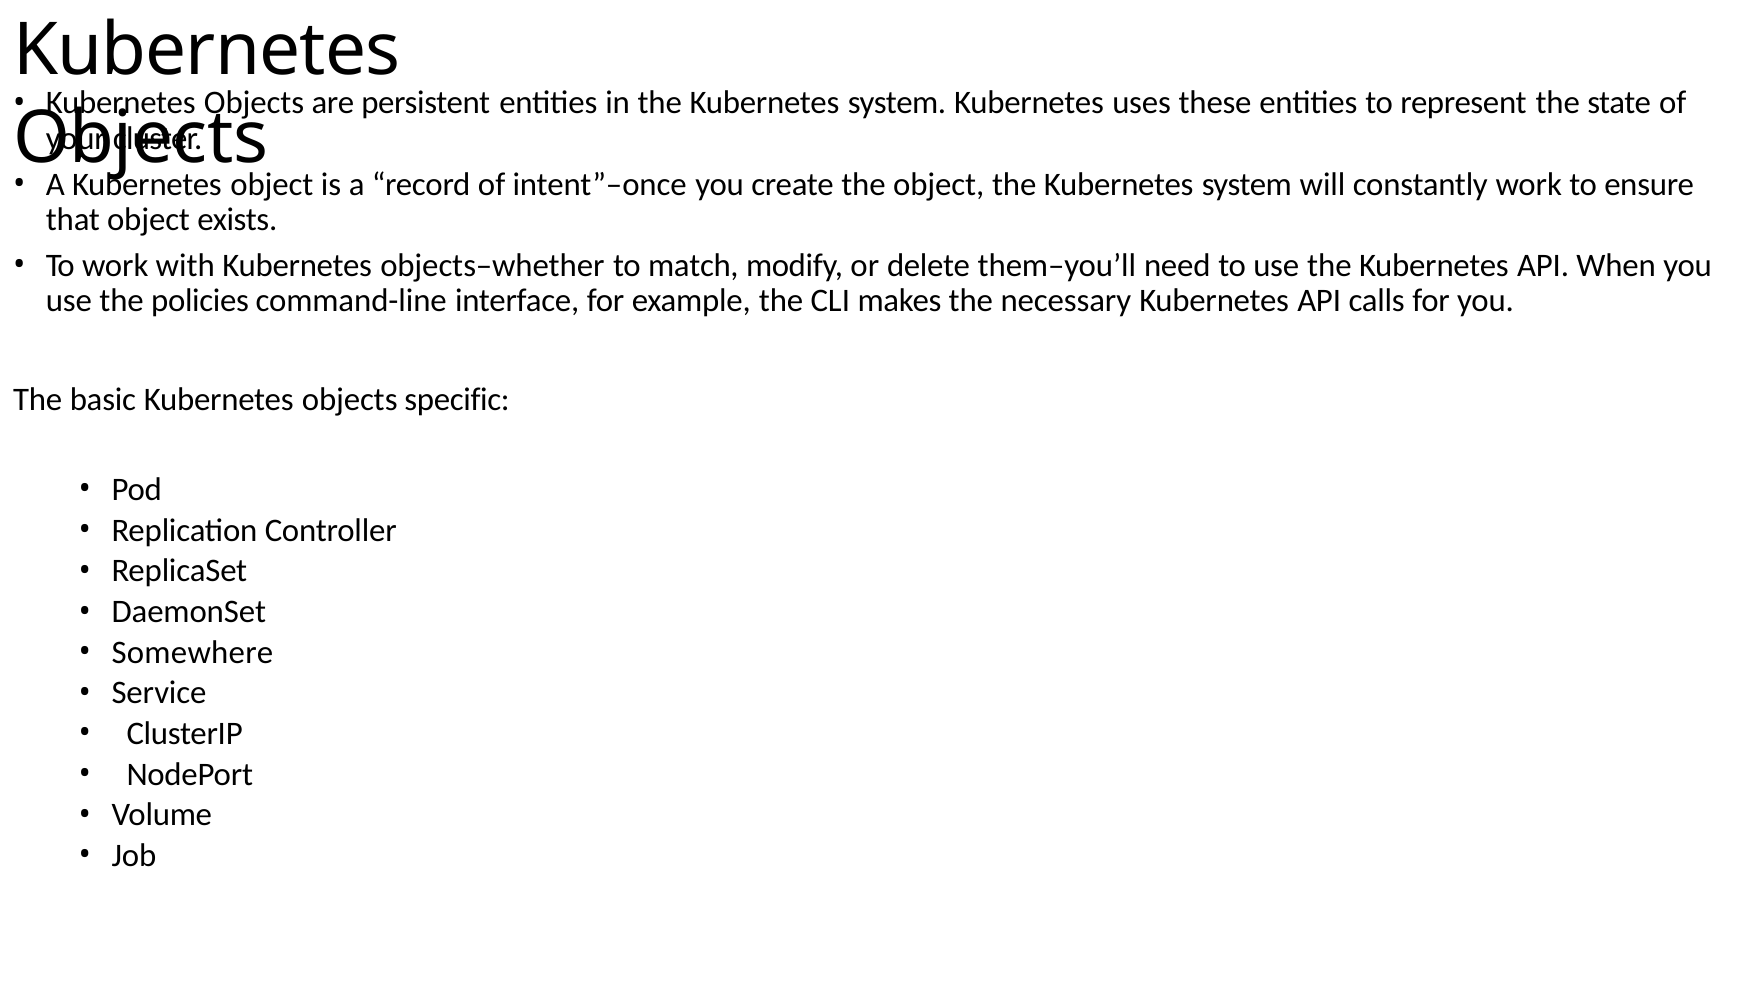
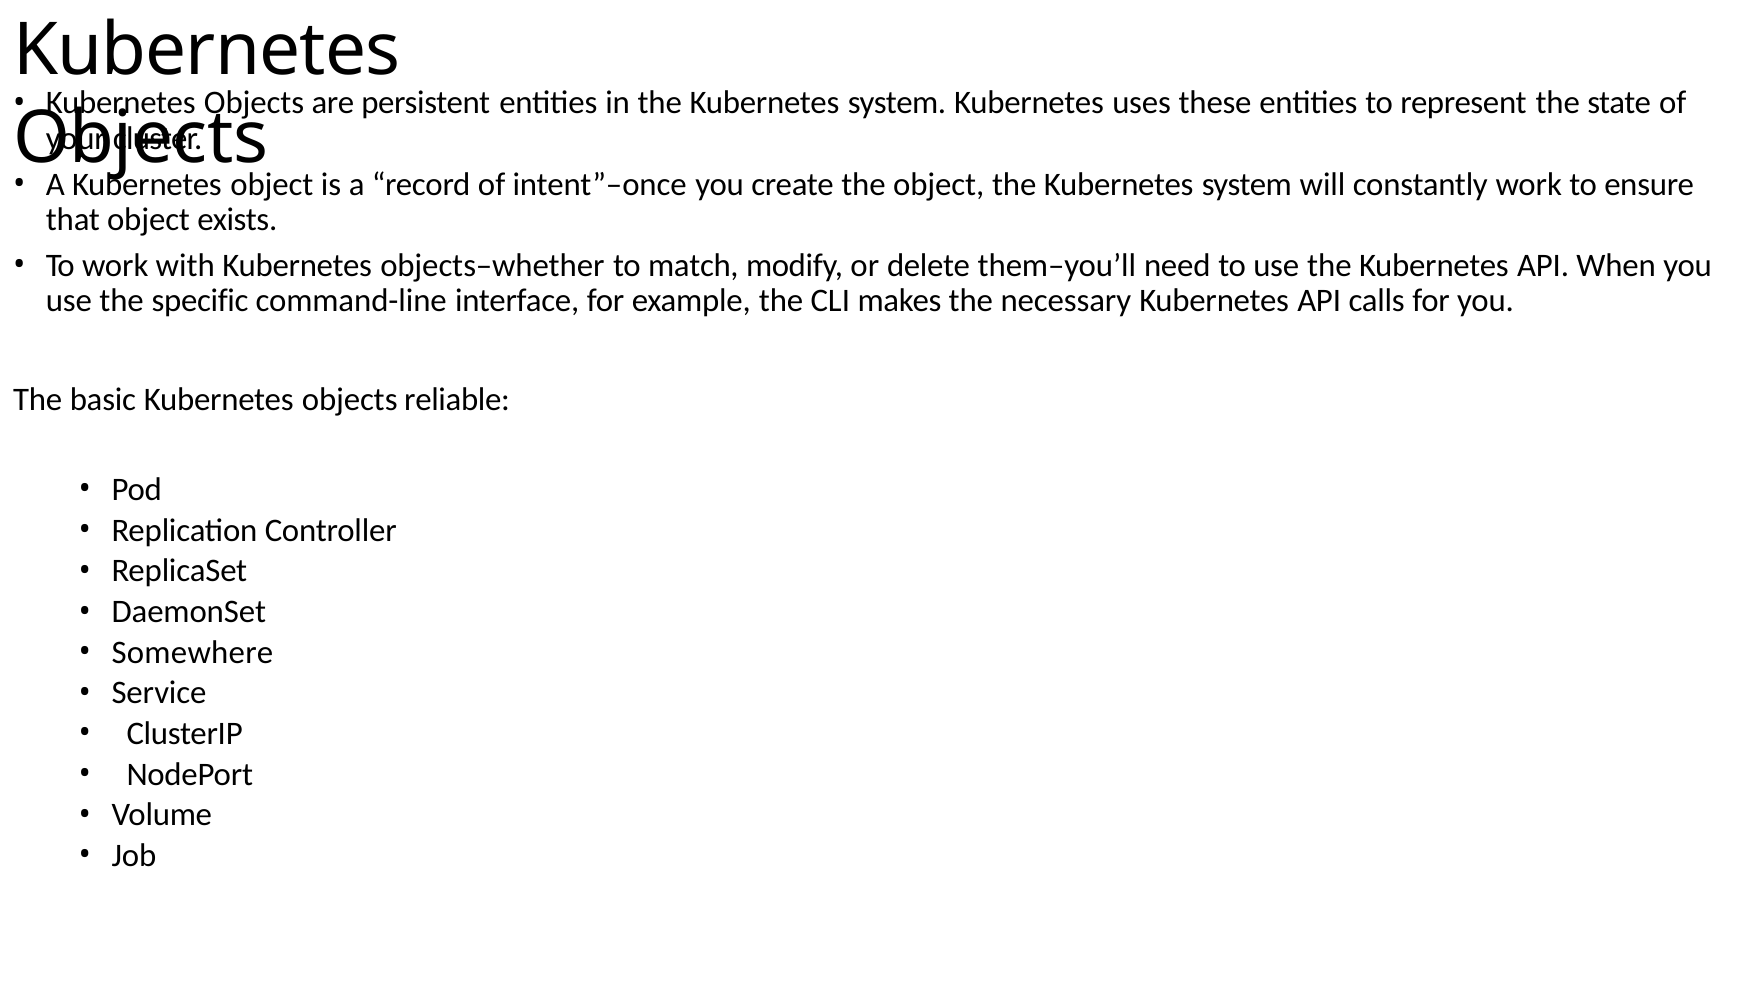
policies: policies -> specific
specific: specific -> reliable
